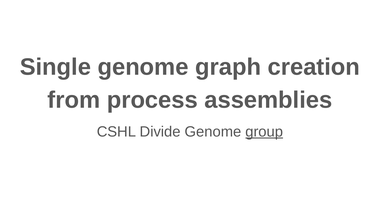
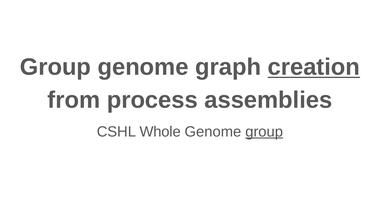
Single at (55, 67): Single -> Group
creation underline: none -> present
Divide: Divide -> Whole
